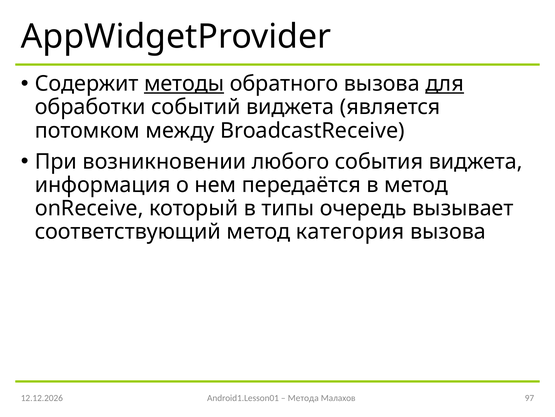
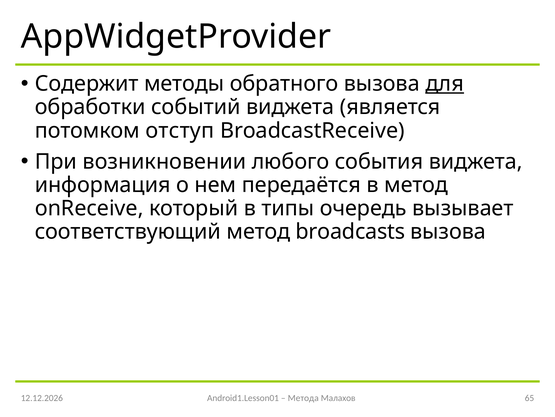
методы underline: present -> none
между: между -> отступ
категория: категория -> broadcasts
97: 97 -> 65
